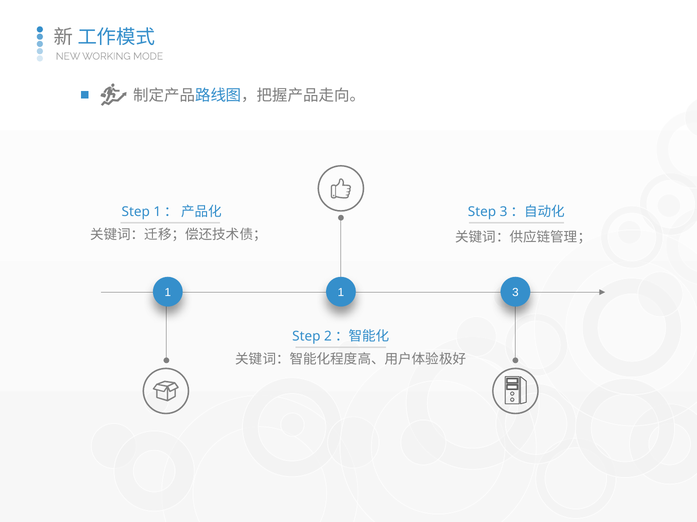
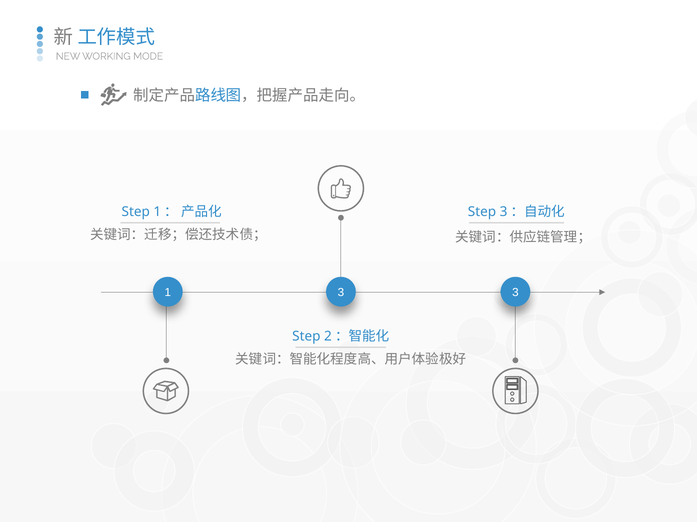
1 1: 1 -> 3
